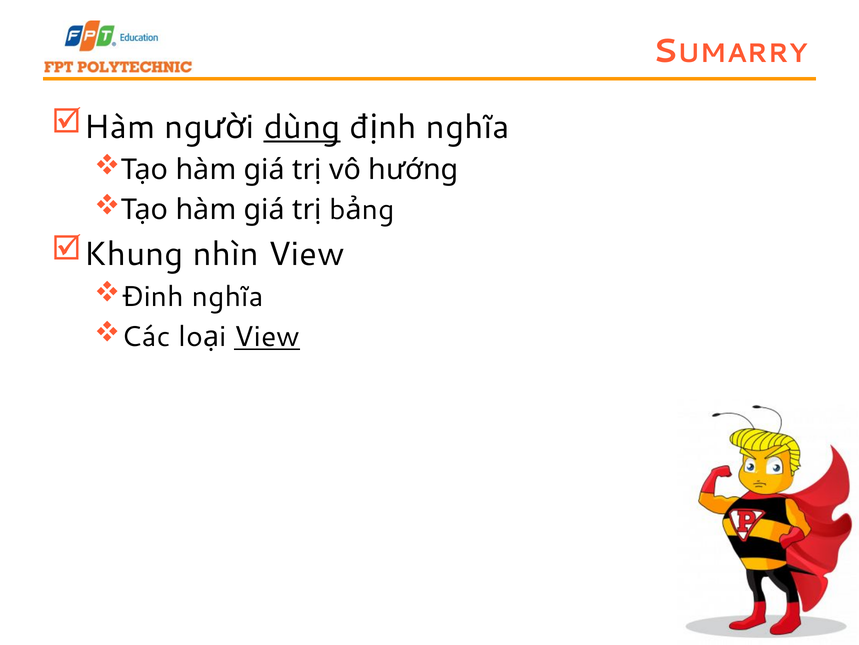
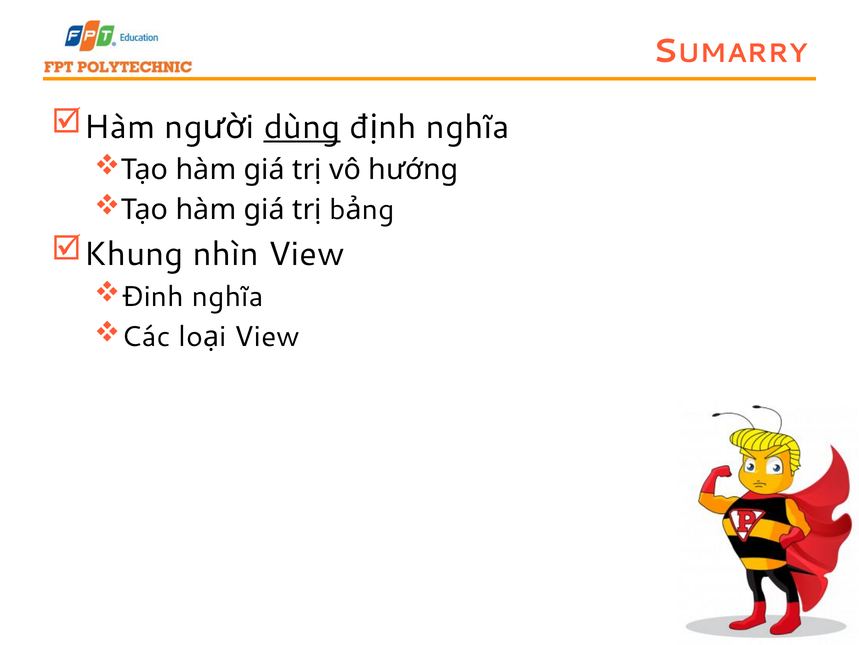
View at (267, 337) underline: present -> none
